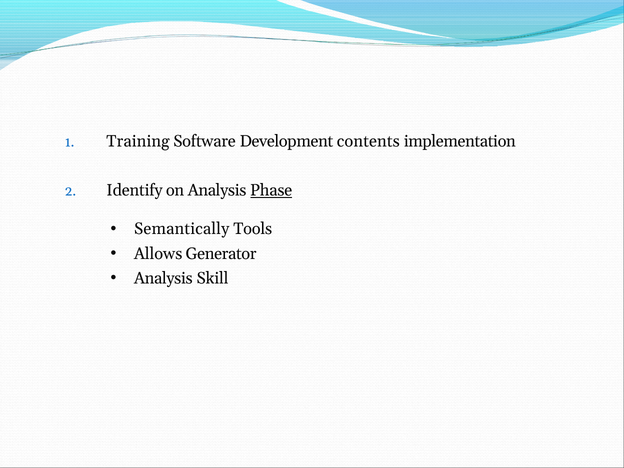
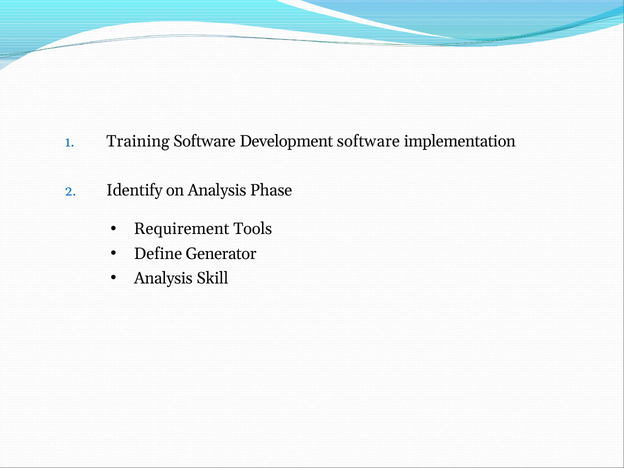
Development contents: contents -> software
Phase underline: present -> none
Semantically: Semantically -> Requirement
Allows: Allows -> Define
